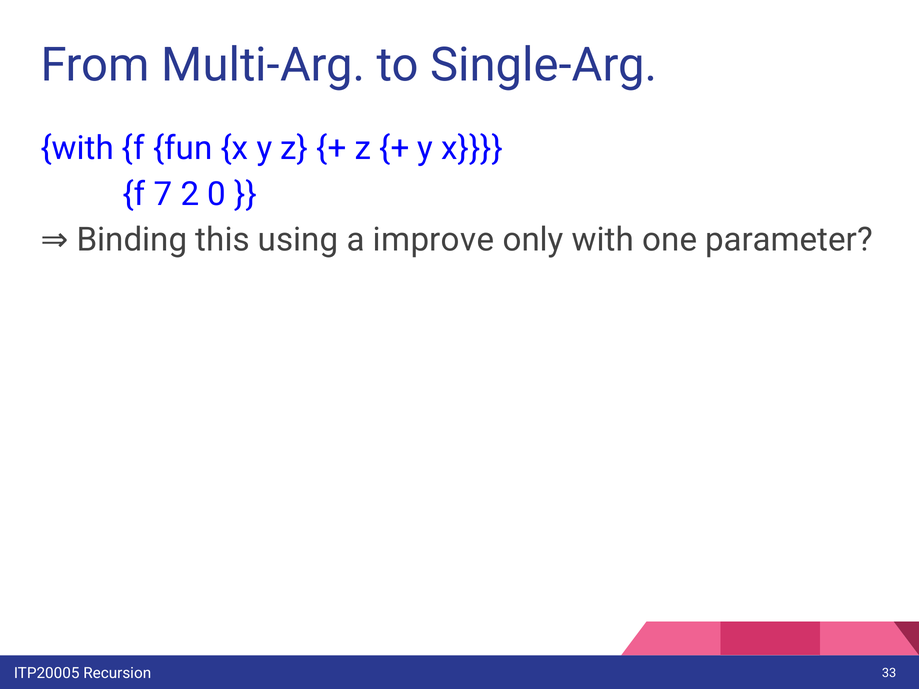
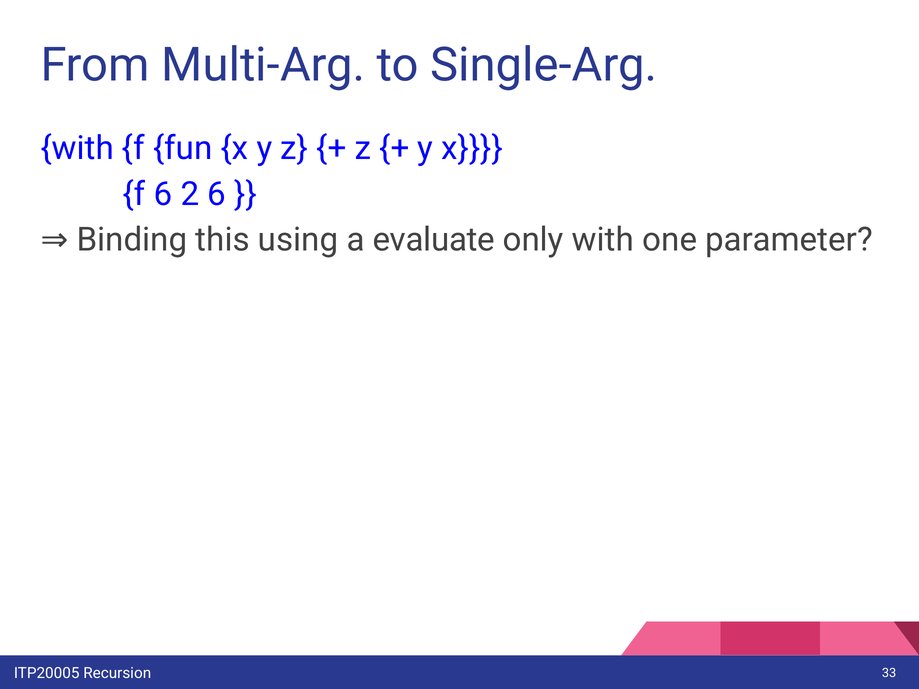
f 7: 7 -> 6
2 0: 0 -> 6
improve: improve -> evaluate
